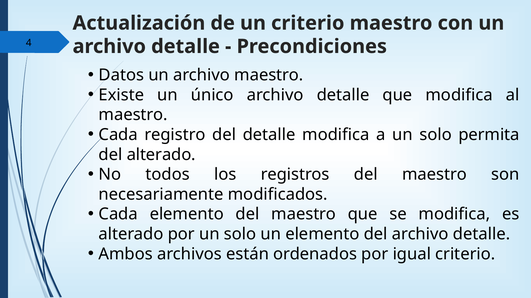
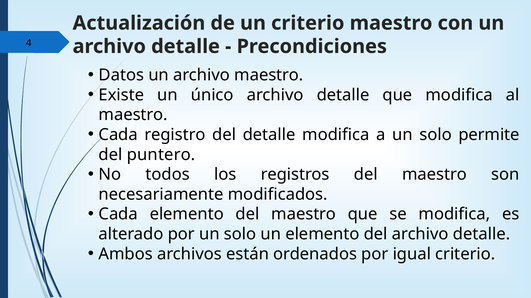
permita: permita -> permite
del alterado: alterado -> puntero
